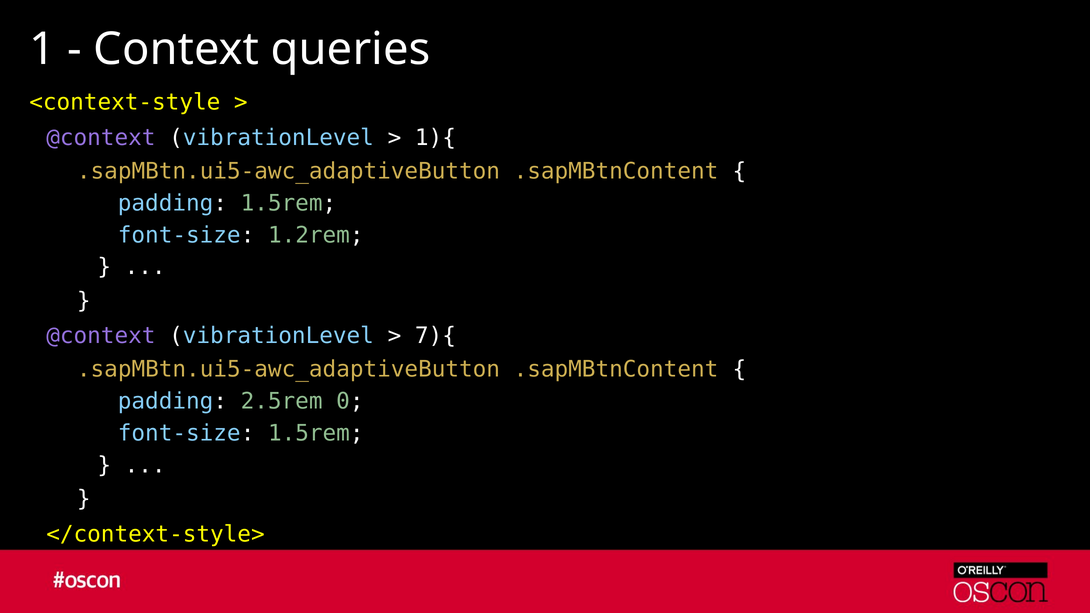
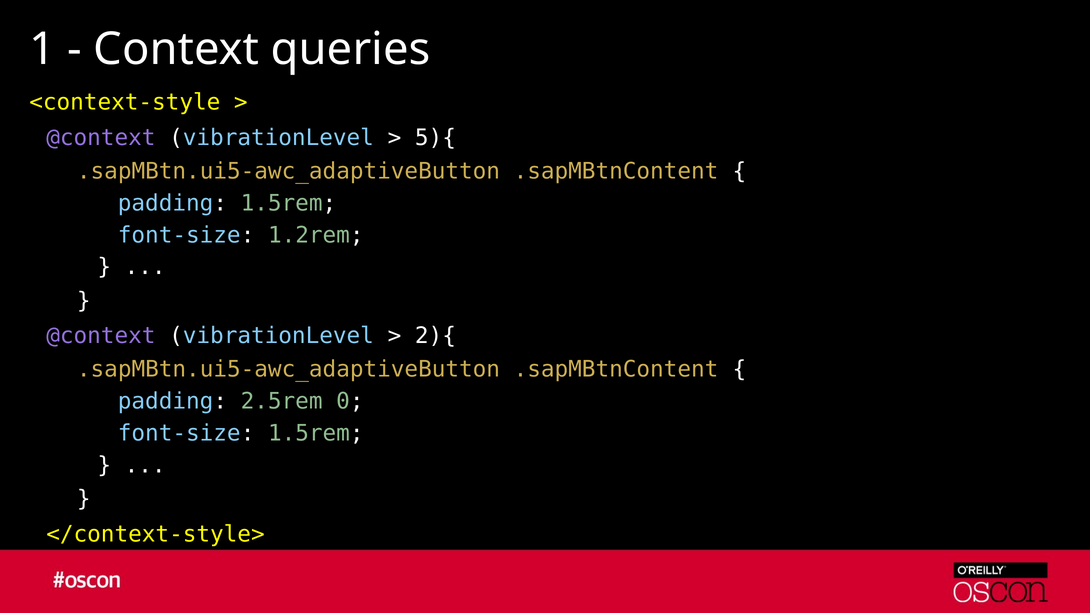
1){: 1){ -> 5){
7){: 7){ -> 2){
